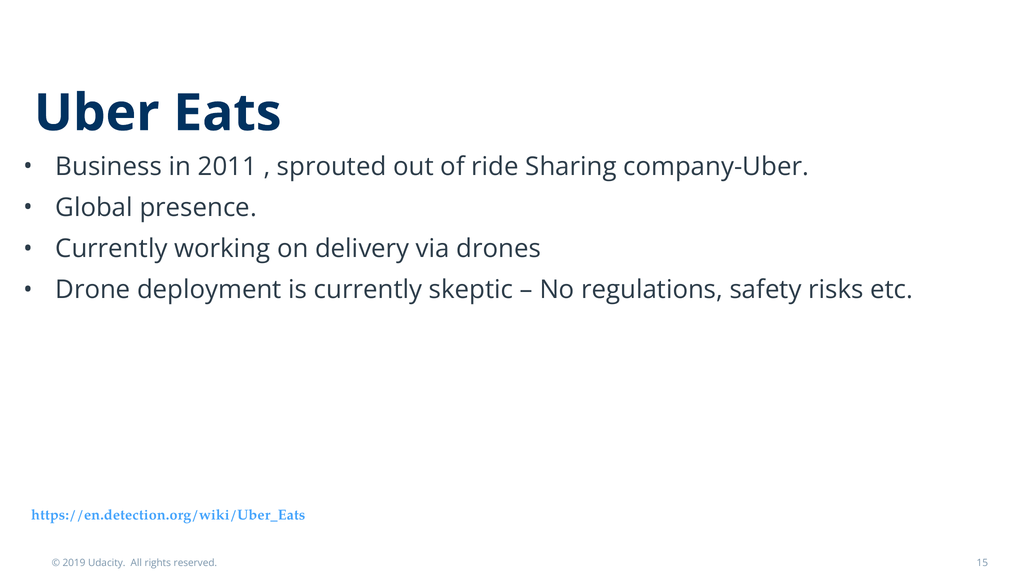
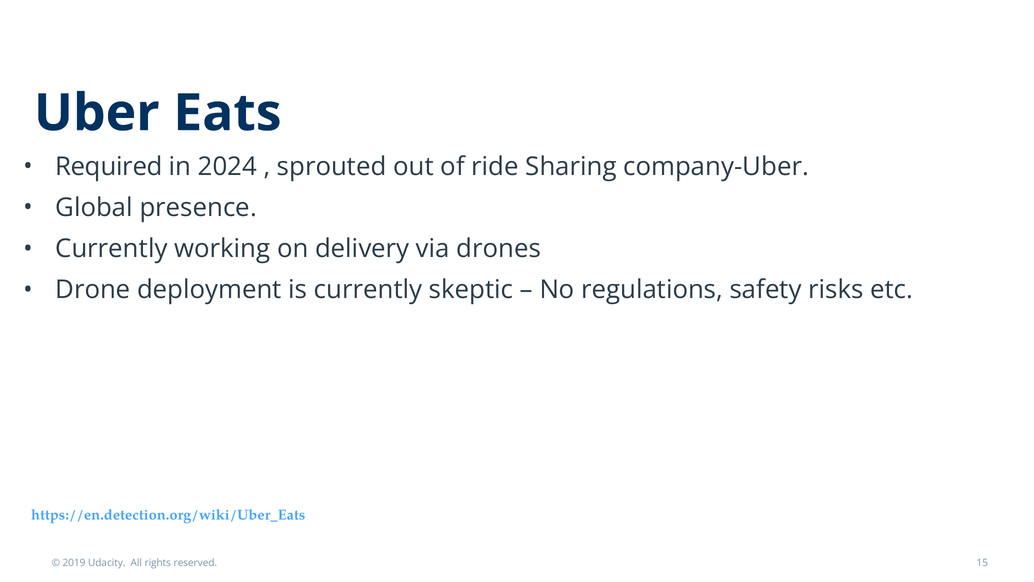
Business: Business -> Required
2011: 2011 -> 2024
